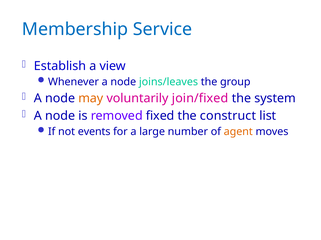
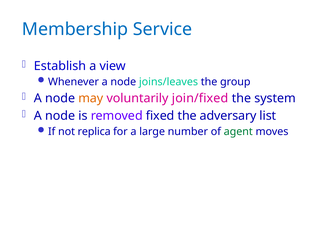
construct: construct -> adversary
events: events -> replica
agent colour: orange -> green
